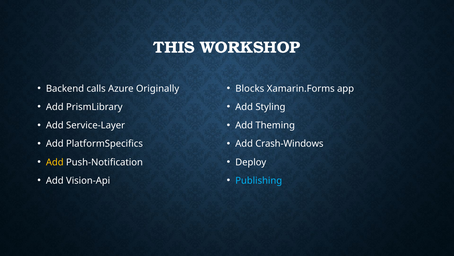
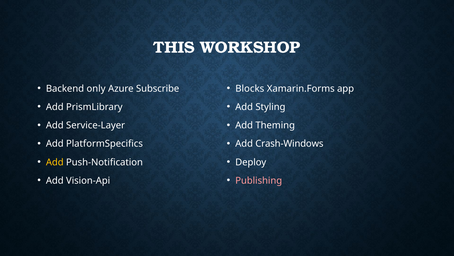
calls: calls -> only
Originally: Originally -> Subscribe
Publishing colour: light blue -> pink
